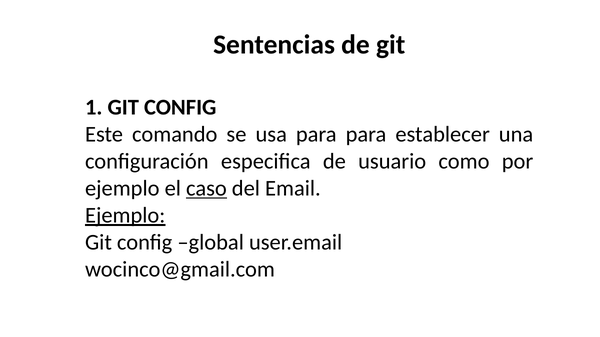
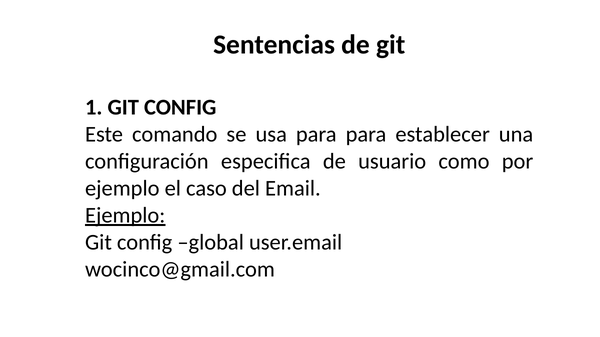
caso underline: present -> none
